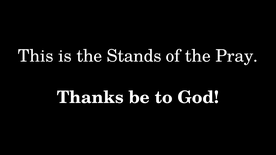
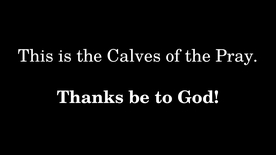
Stands: Stands -> Calves
